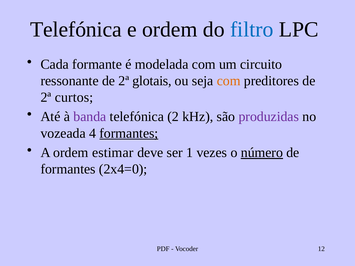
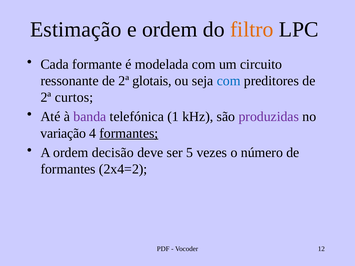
Telefónica at (76, 30): Telefónica -> Estimação
filtro colour: blue -> orange
com at (229, 81) colour: orange -> blue
2: 2 -> 1
vozeada: vozeada -> variação
estimar: estimar -> decisão
1: 1 -> 5
número underline: present -> none
2x4=0: 2x4=0 -> 2x4=2
